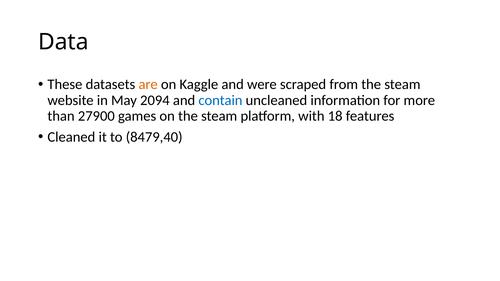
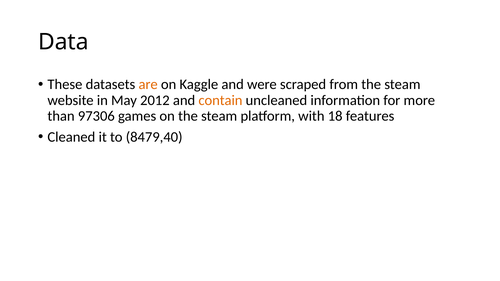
2094: 2094 -> 2012
contain colour: blue -> orange
27900: 27900 -> 97306
